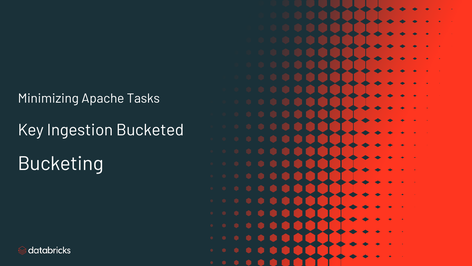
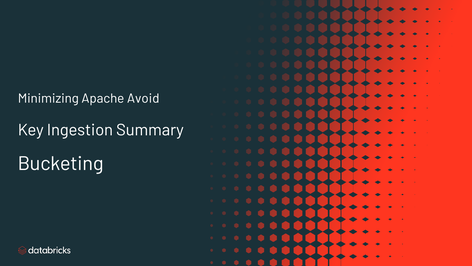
Tasks: Tasks -> Avoid
Bucketed: Bucketed -> Summary
